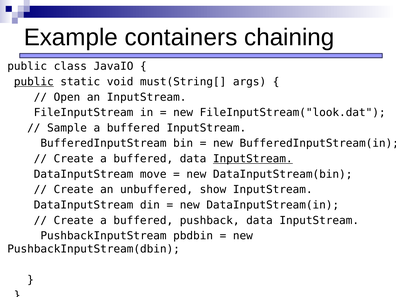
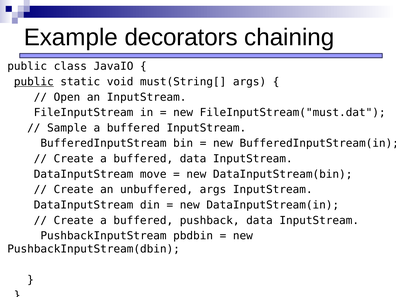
containers: containers -> decorators
FileInputStream("look.dat: FileInputStream("look.dat -> FileInputStream("must.dat
InputStream at (253, 159) underline: present -> none
unbuffered show: show -> args
